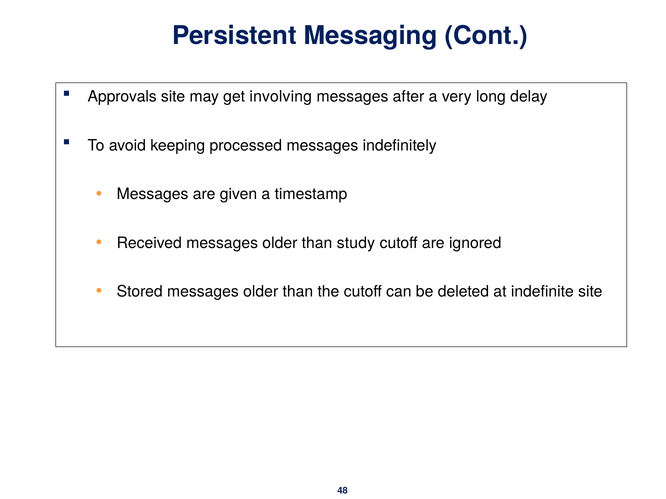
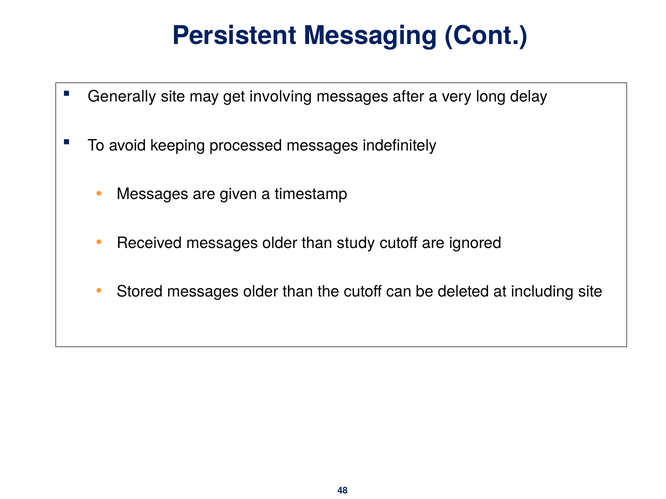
Approvals: Approvals -> Generally
indefinite: indefinite -> including
